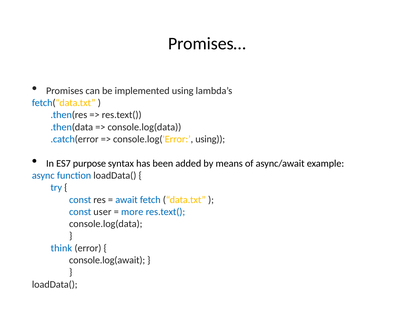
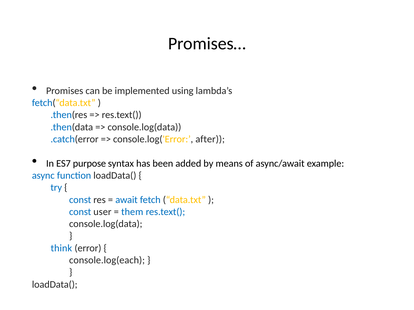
console.log('Error using: using -> after
more: more -> them
console.log(await: console.log(await -> console.log(each
